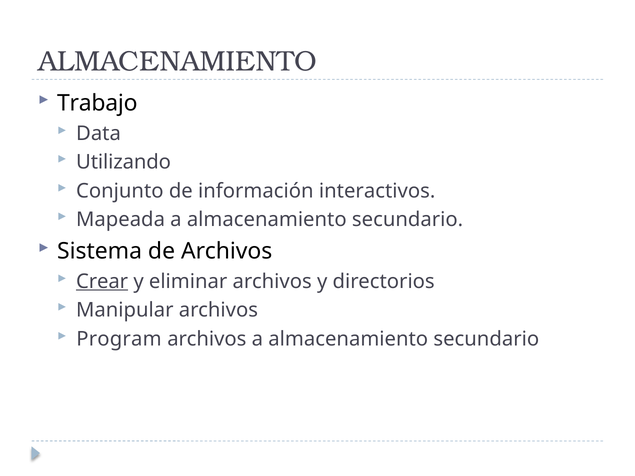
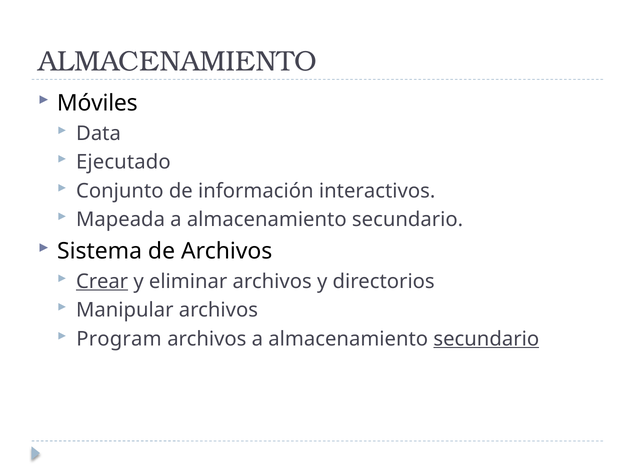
Trabajo: Trabajo -> Móviles
Utilizando: Utilizando -> Ejecutado
secundario at (486, 339) underline: none -> present
